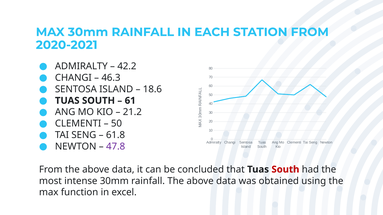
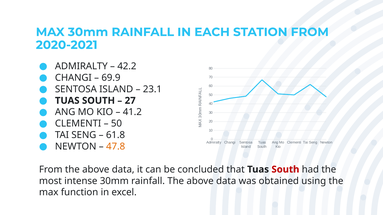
46.3: 46.3 -> 69.9
18.6: 18.6 -> 23.1
61: 61 -> 27
21.2: 21.2 -> 41.2
47.8 colour: purple -> orange
